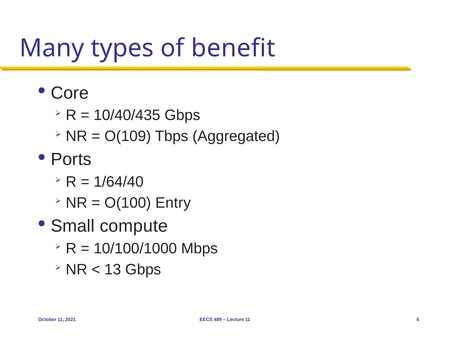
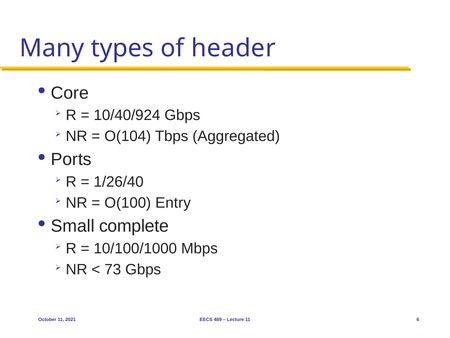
benefit: benefit -> header
10/40/435: 10/40/435 -> 10/40/924
O(109: O(109 -> O(104
1/64/40: 1/64/40 -> 1/26/40
compute: compute -> complete
13: 13 -> 73
